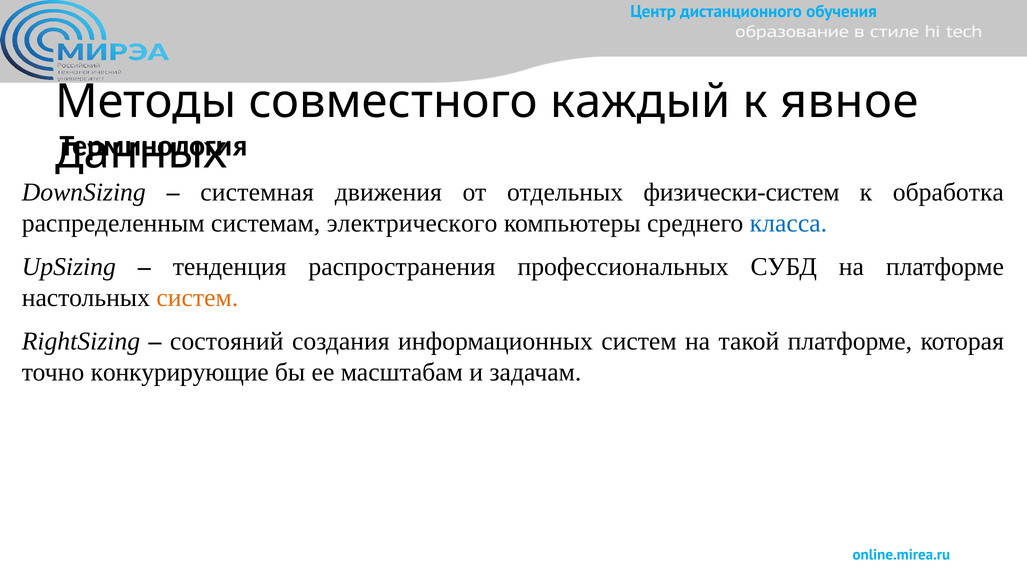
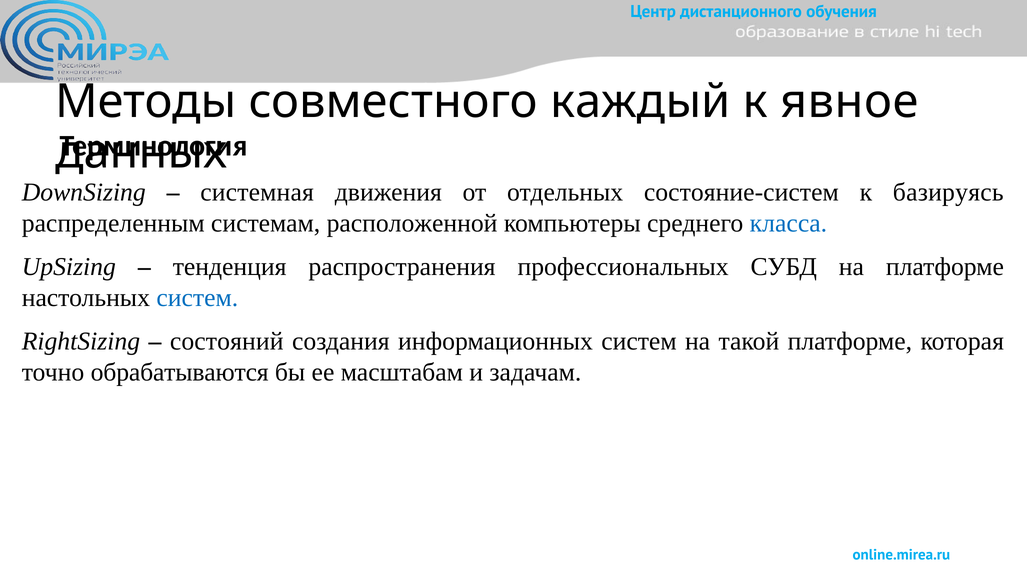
физически-систем: физически-систем -> состояние-систем
обработка: обработка -> базируясь
электрического: электрического -> расположенной
систем at (197, 298) colour: orange -> blue
конкурирующие: конкурирующие -> обрабатываются
